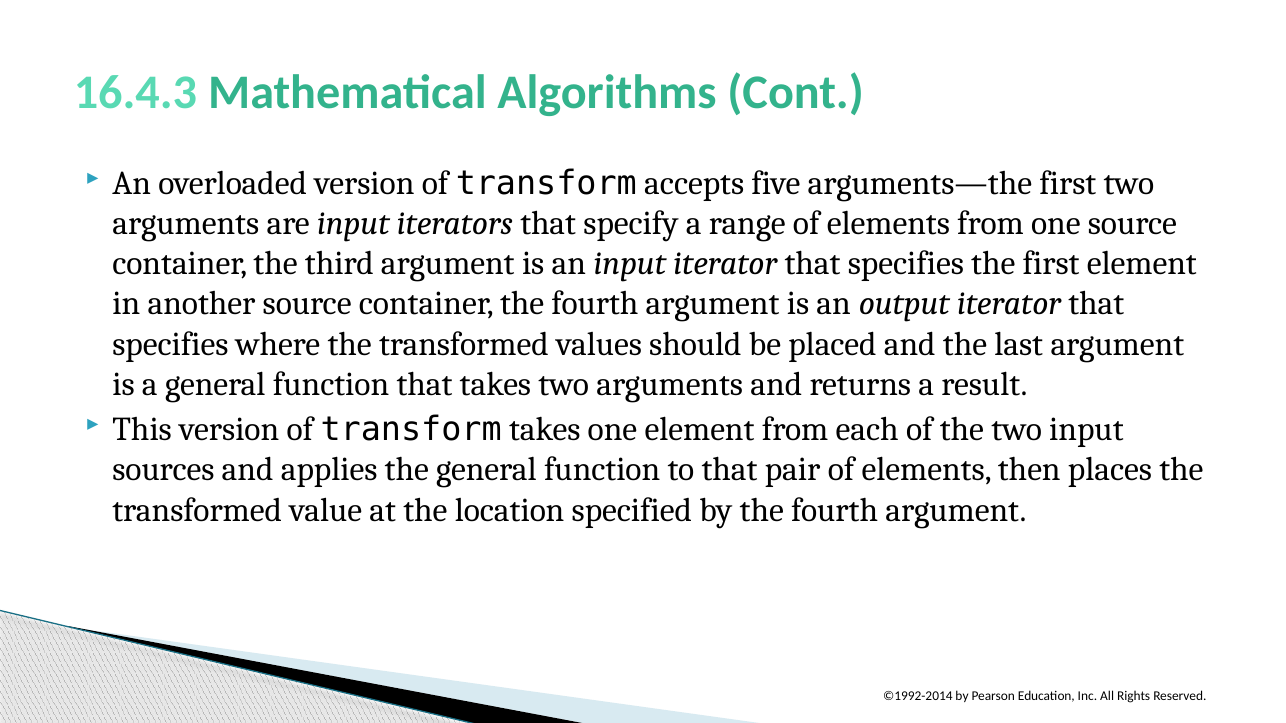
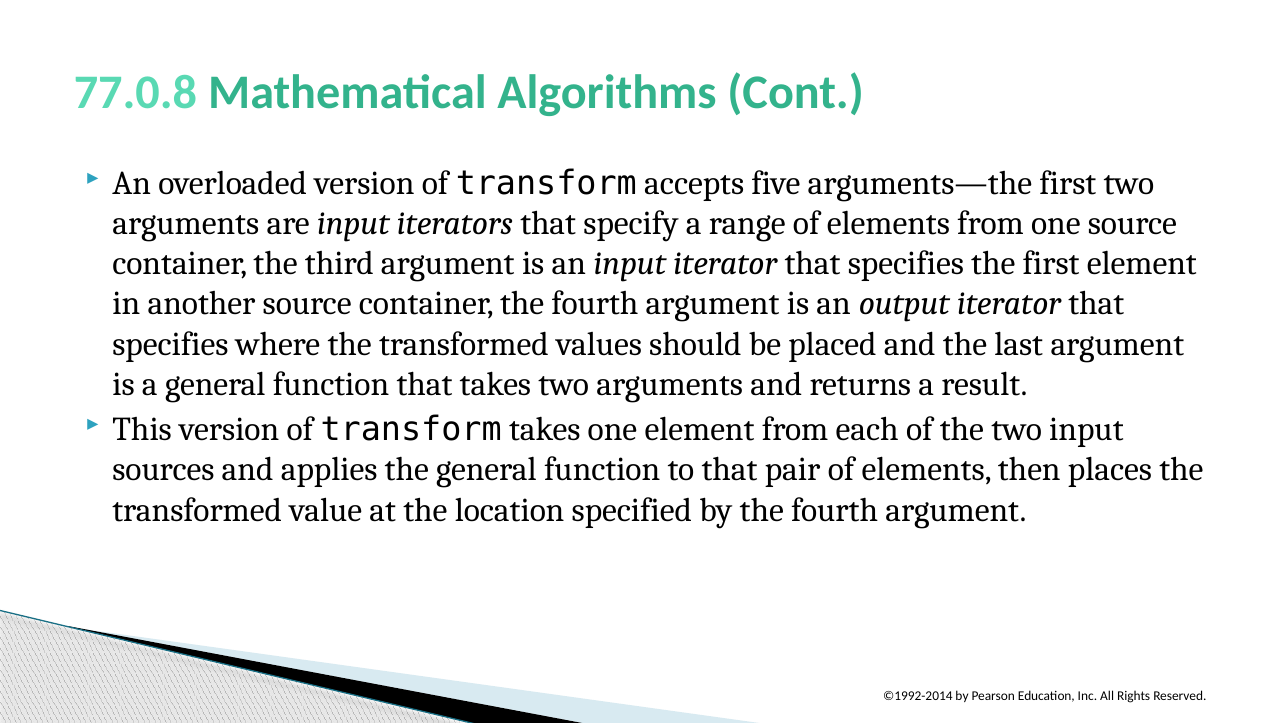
16.4.3: 16.4.3 -> 77.0.8
